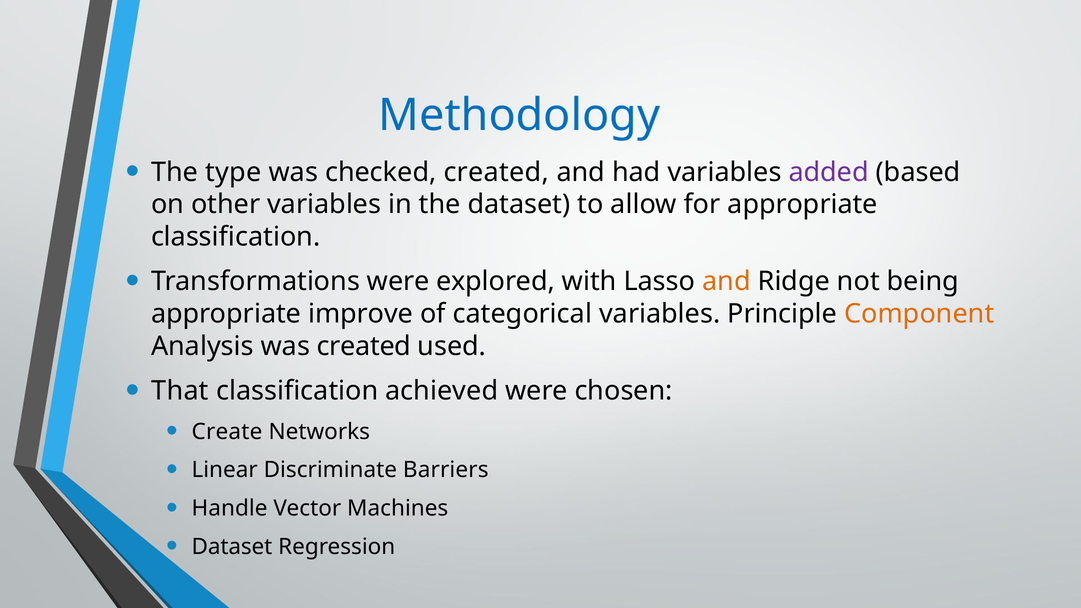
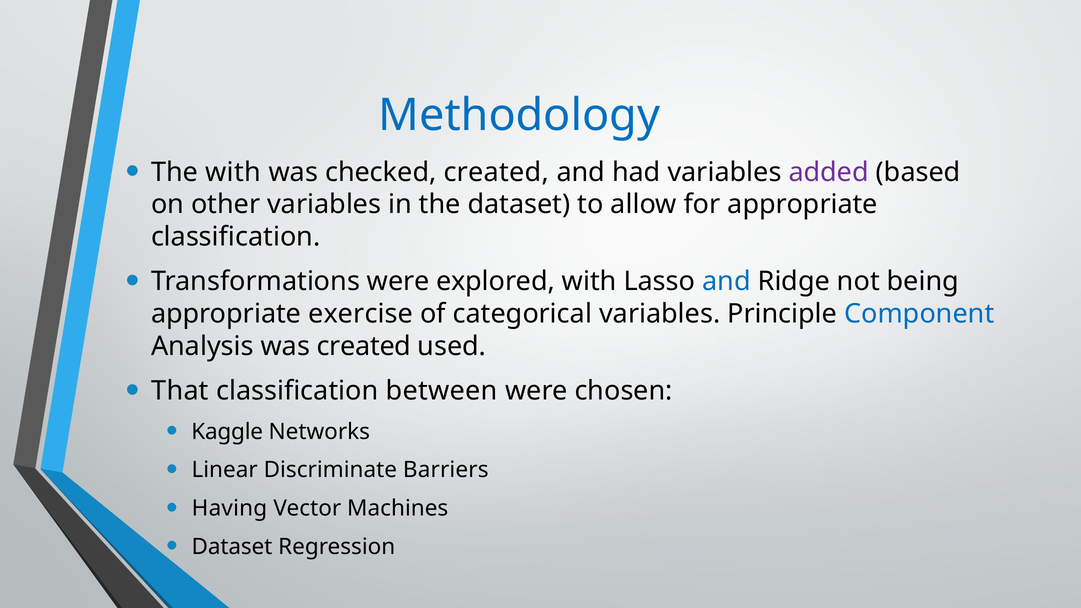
The type: type -> with
and at (726, 282) colour: orange -> blue
improve: improve -> exercise
Component colour: orange -> blue
achieved: achieved -> between
Create: Create -> Kaggle
Handle: Handle -> Having
